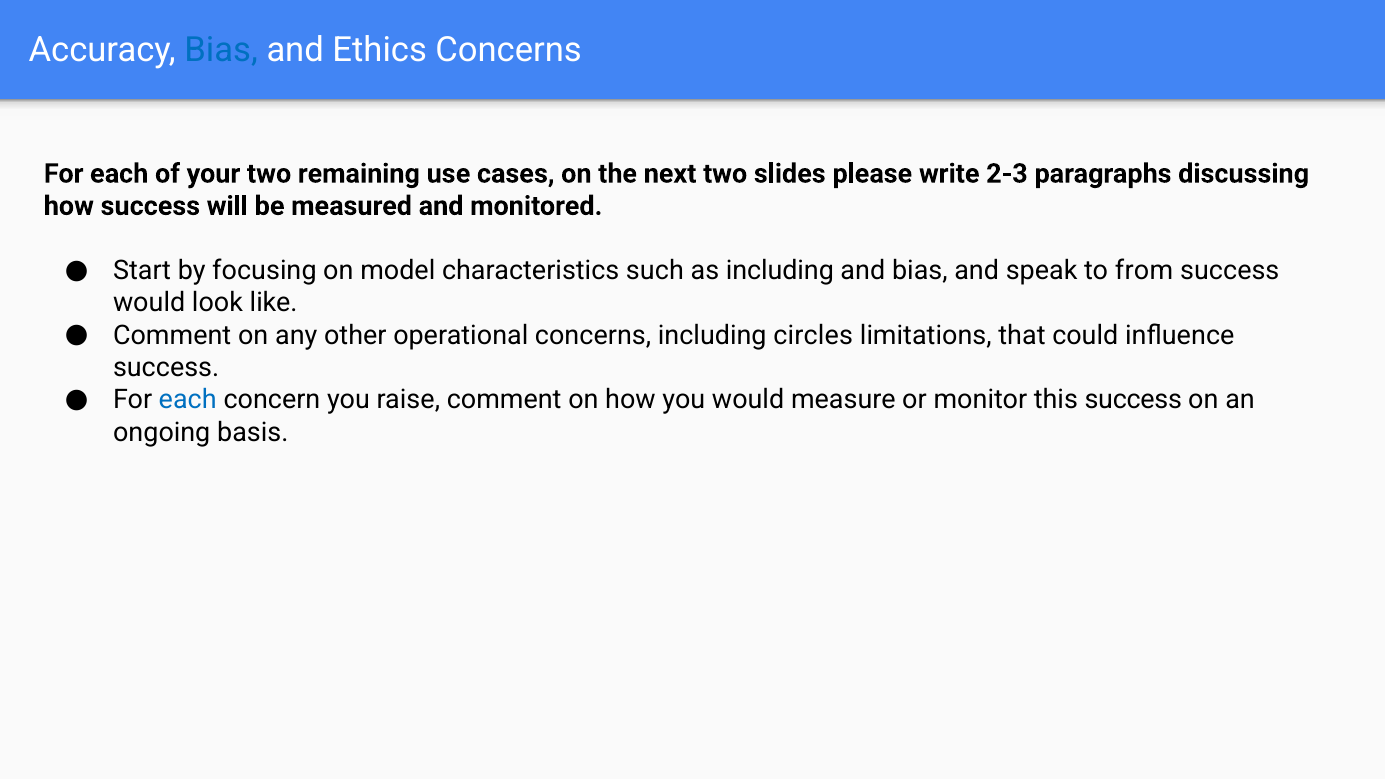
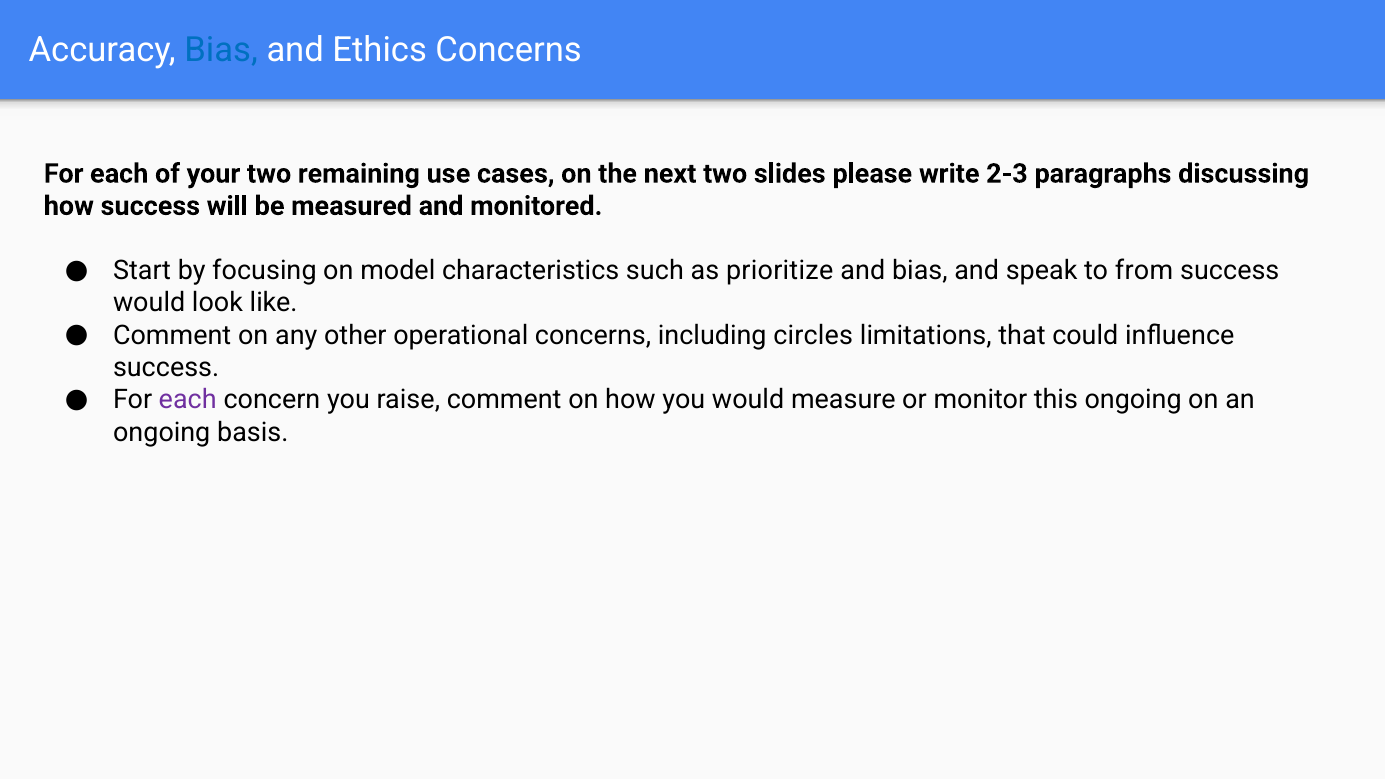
as including: including -> prioritize
each at (188, 400) colour: blue -> purple
this success: success -> ongoing
